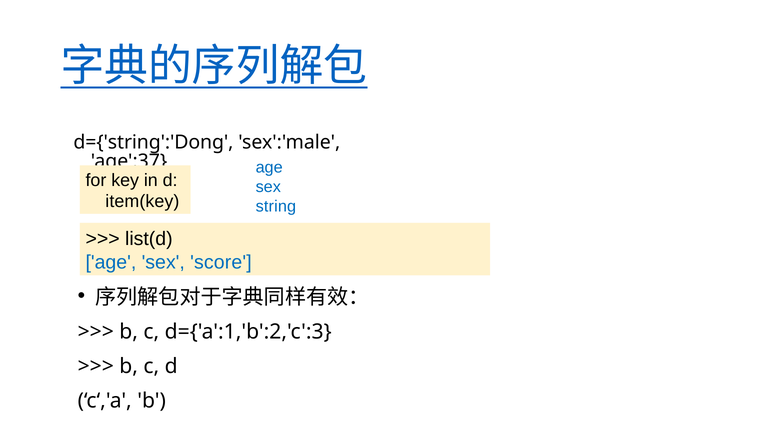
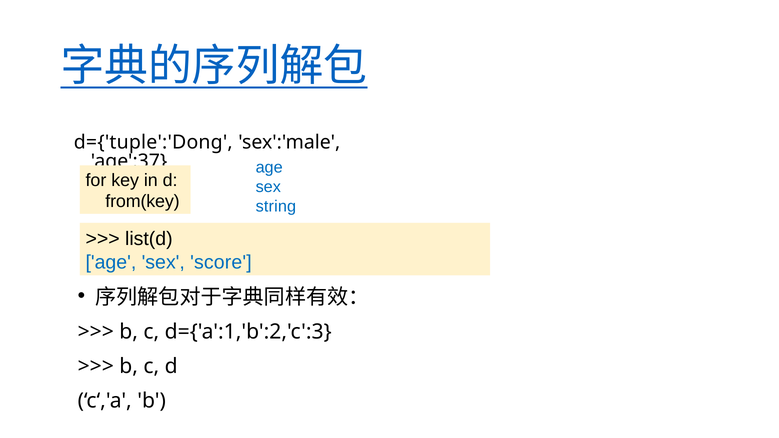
d={'string':'Dong: d={'string':'Dong -> d={'tuple':'Dong
item(key: item(key -> from(key
